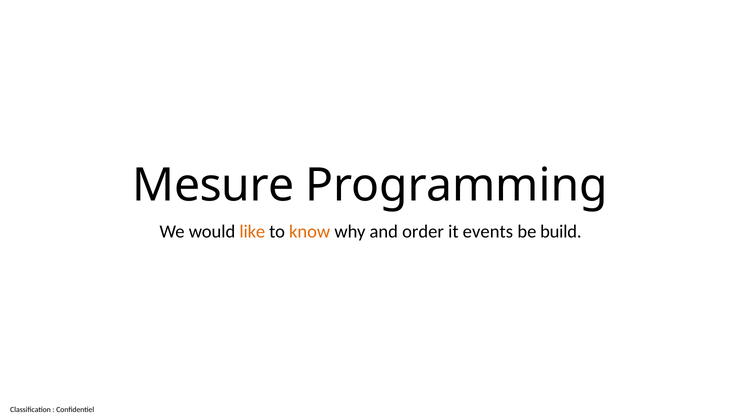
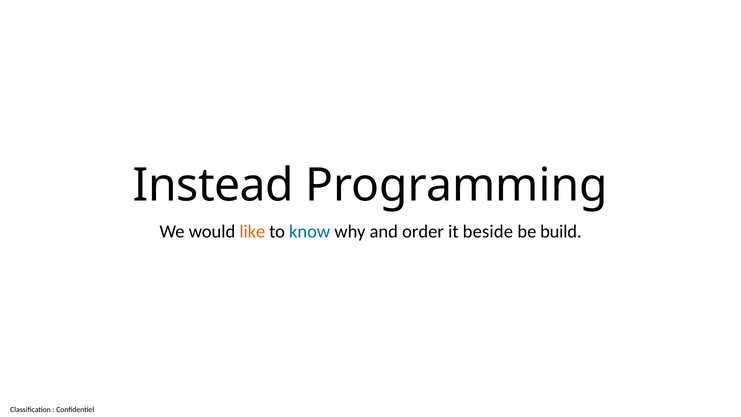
Mesure: Mesure -> Instead
know colour: orange -> blue
events: events -> beside
